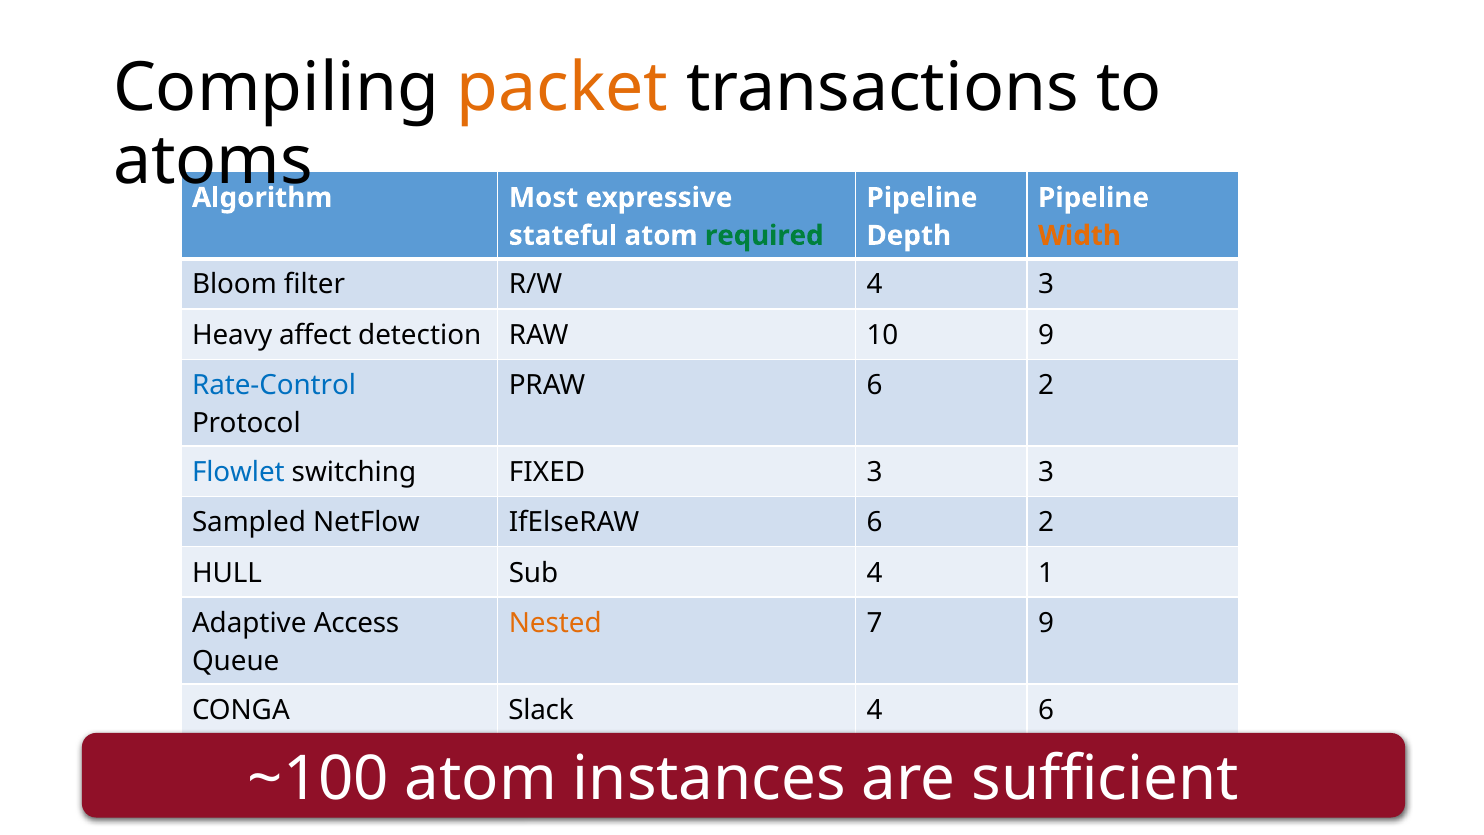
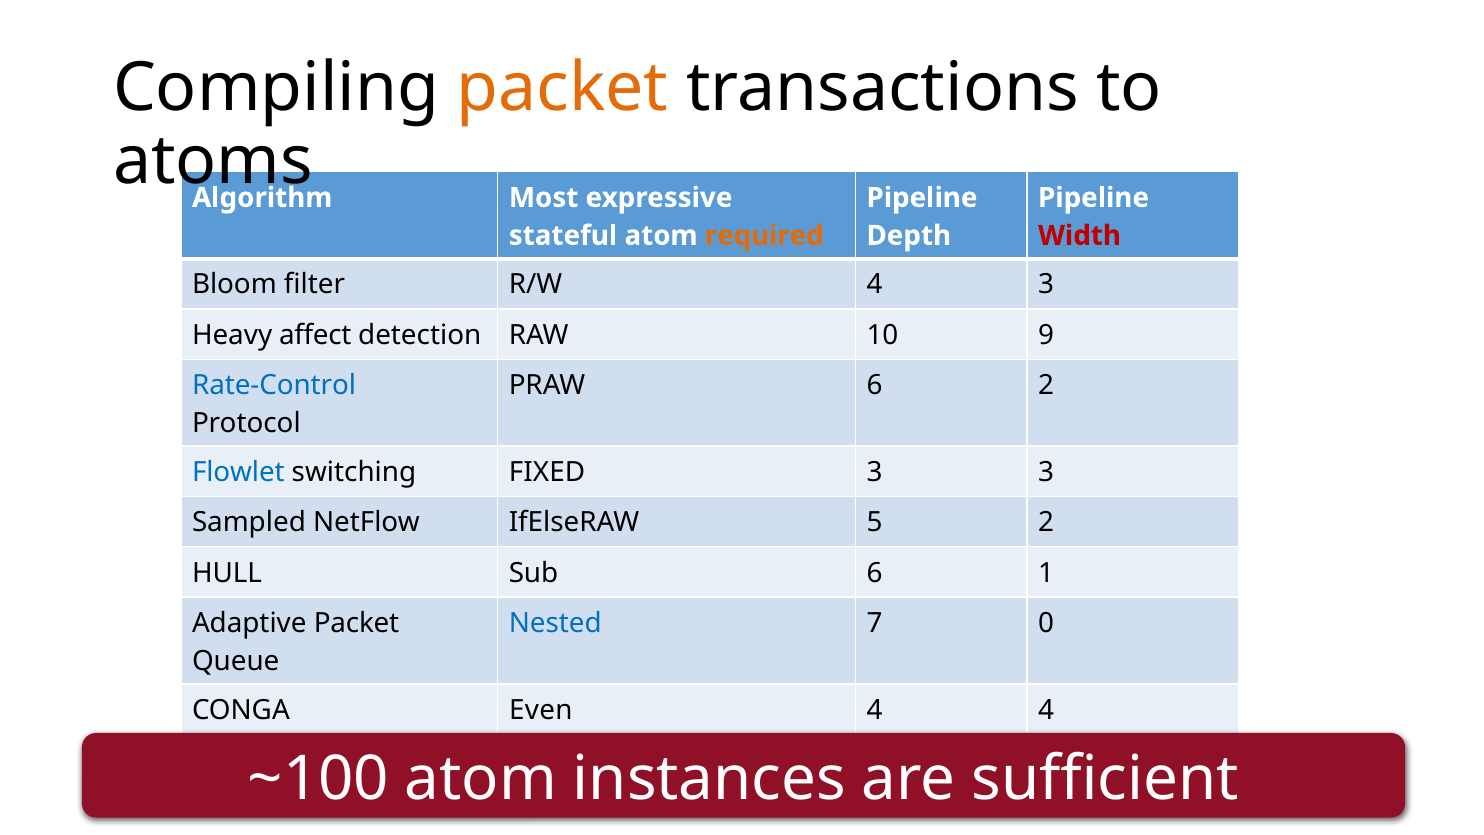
required colour: green -> orange
Width colour: orange -> red
IfElseRAW 6: 6 -> 5
Sub 4: 4 -> 6
Adaptive Access: Access -> Packet
Nested colour: orange -> blue
7 9: 9 -> 0
Slack: Slack -> Even
4 6: 6 -> 4
